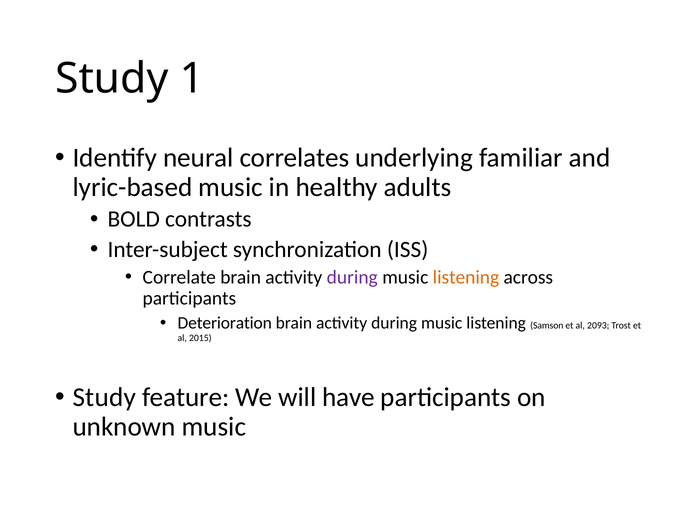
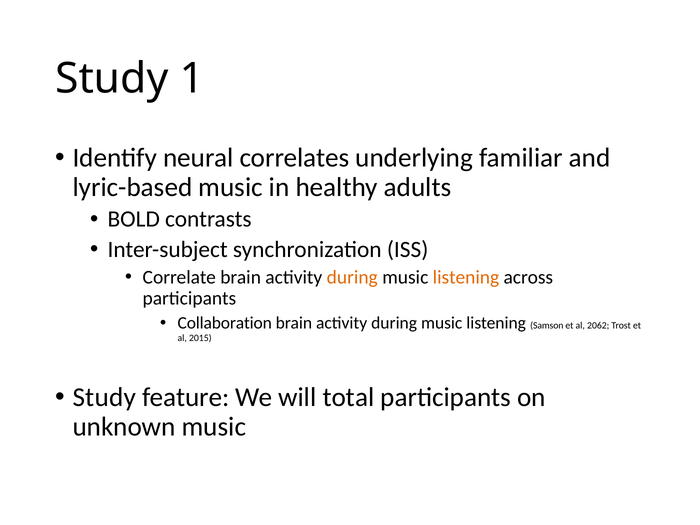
during at (352, 277) colour: purple -> orange
Deterioration: Deterioration -> Collaboration
2093: 2093 -> 2062
have: have -> total
